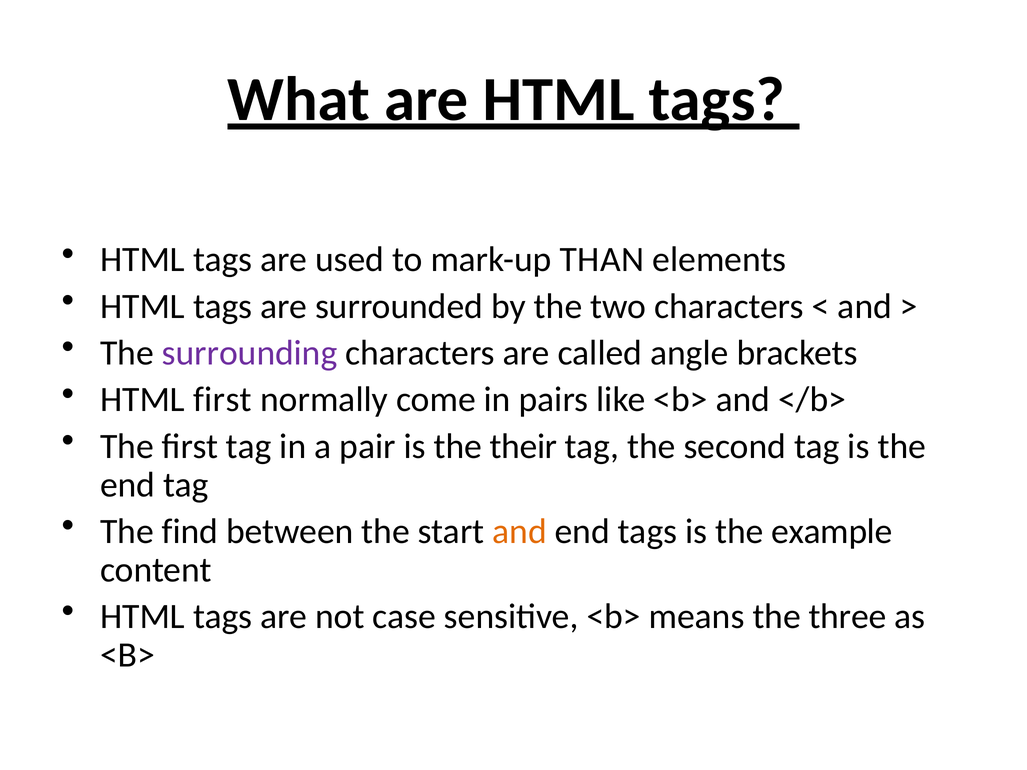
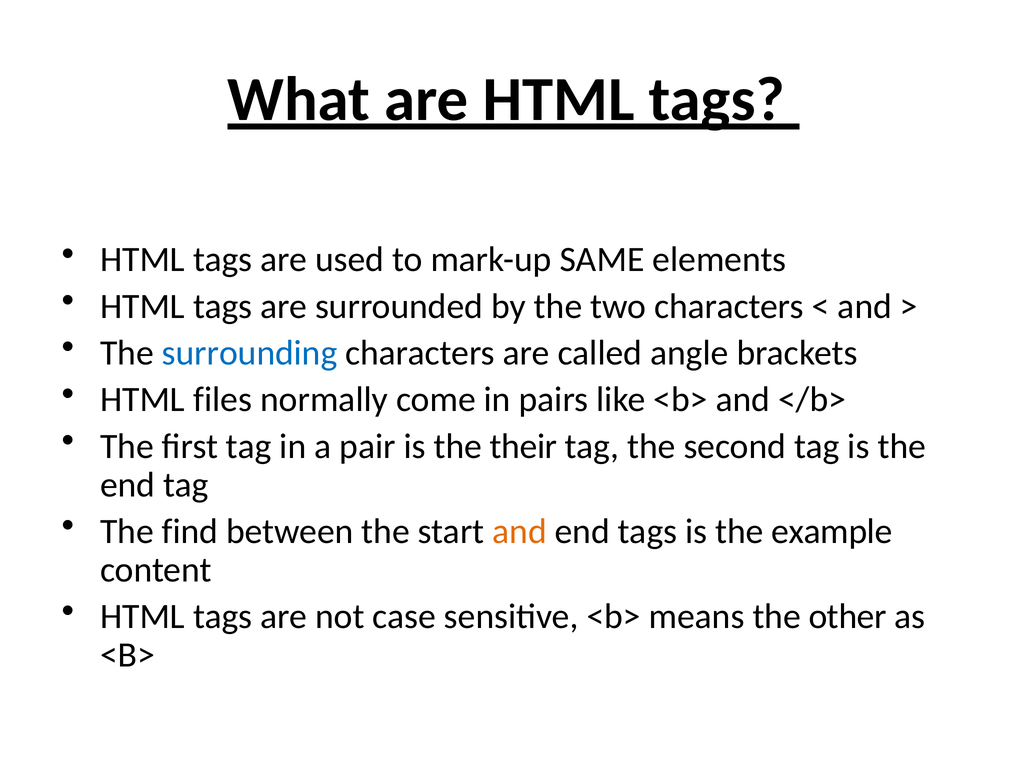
THAN: THAN -> SAME
surrounding colour: purple -> blue
HTML first: first -> files
three: three -> other
